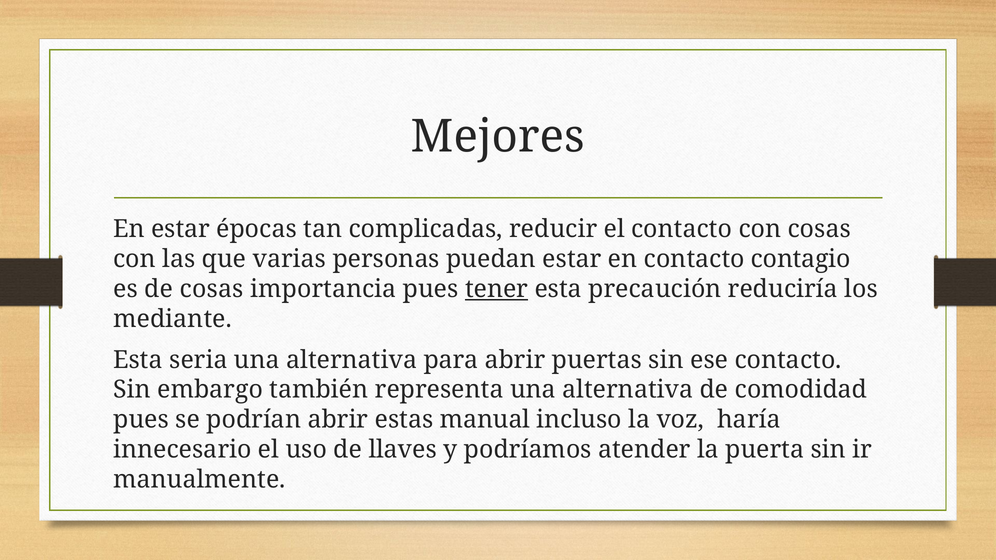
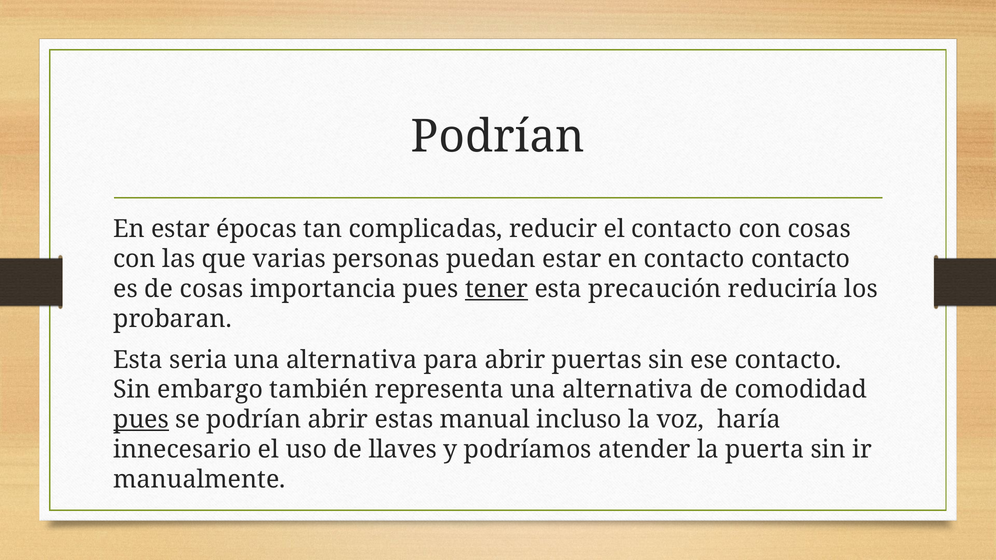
Mejores at (498, 137): Mejores -> Podrían
contacto contagio: contagio -> contacto
mediante: mediante -> probaran
pues at (141, 420) underline: none -> present
